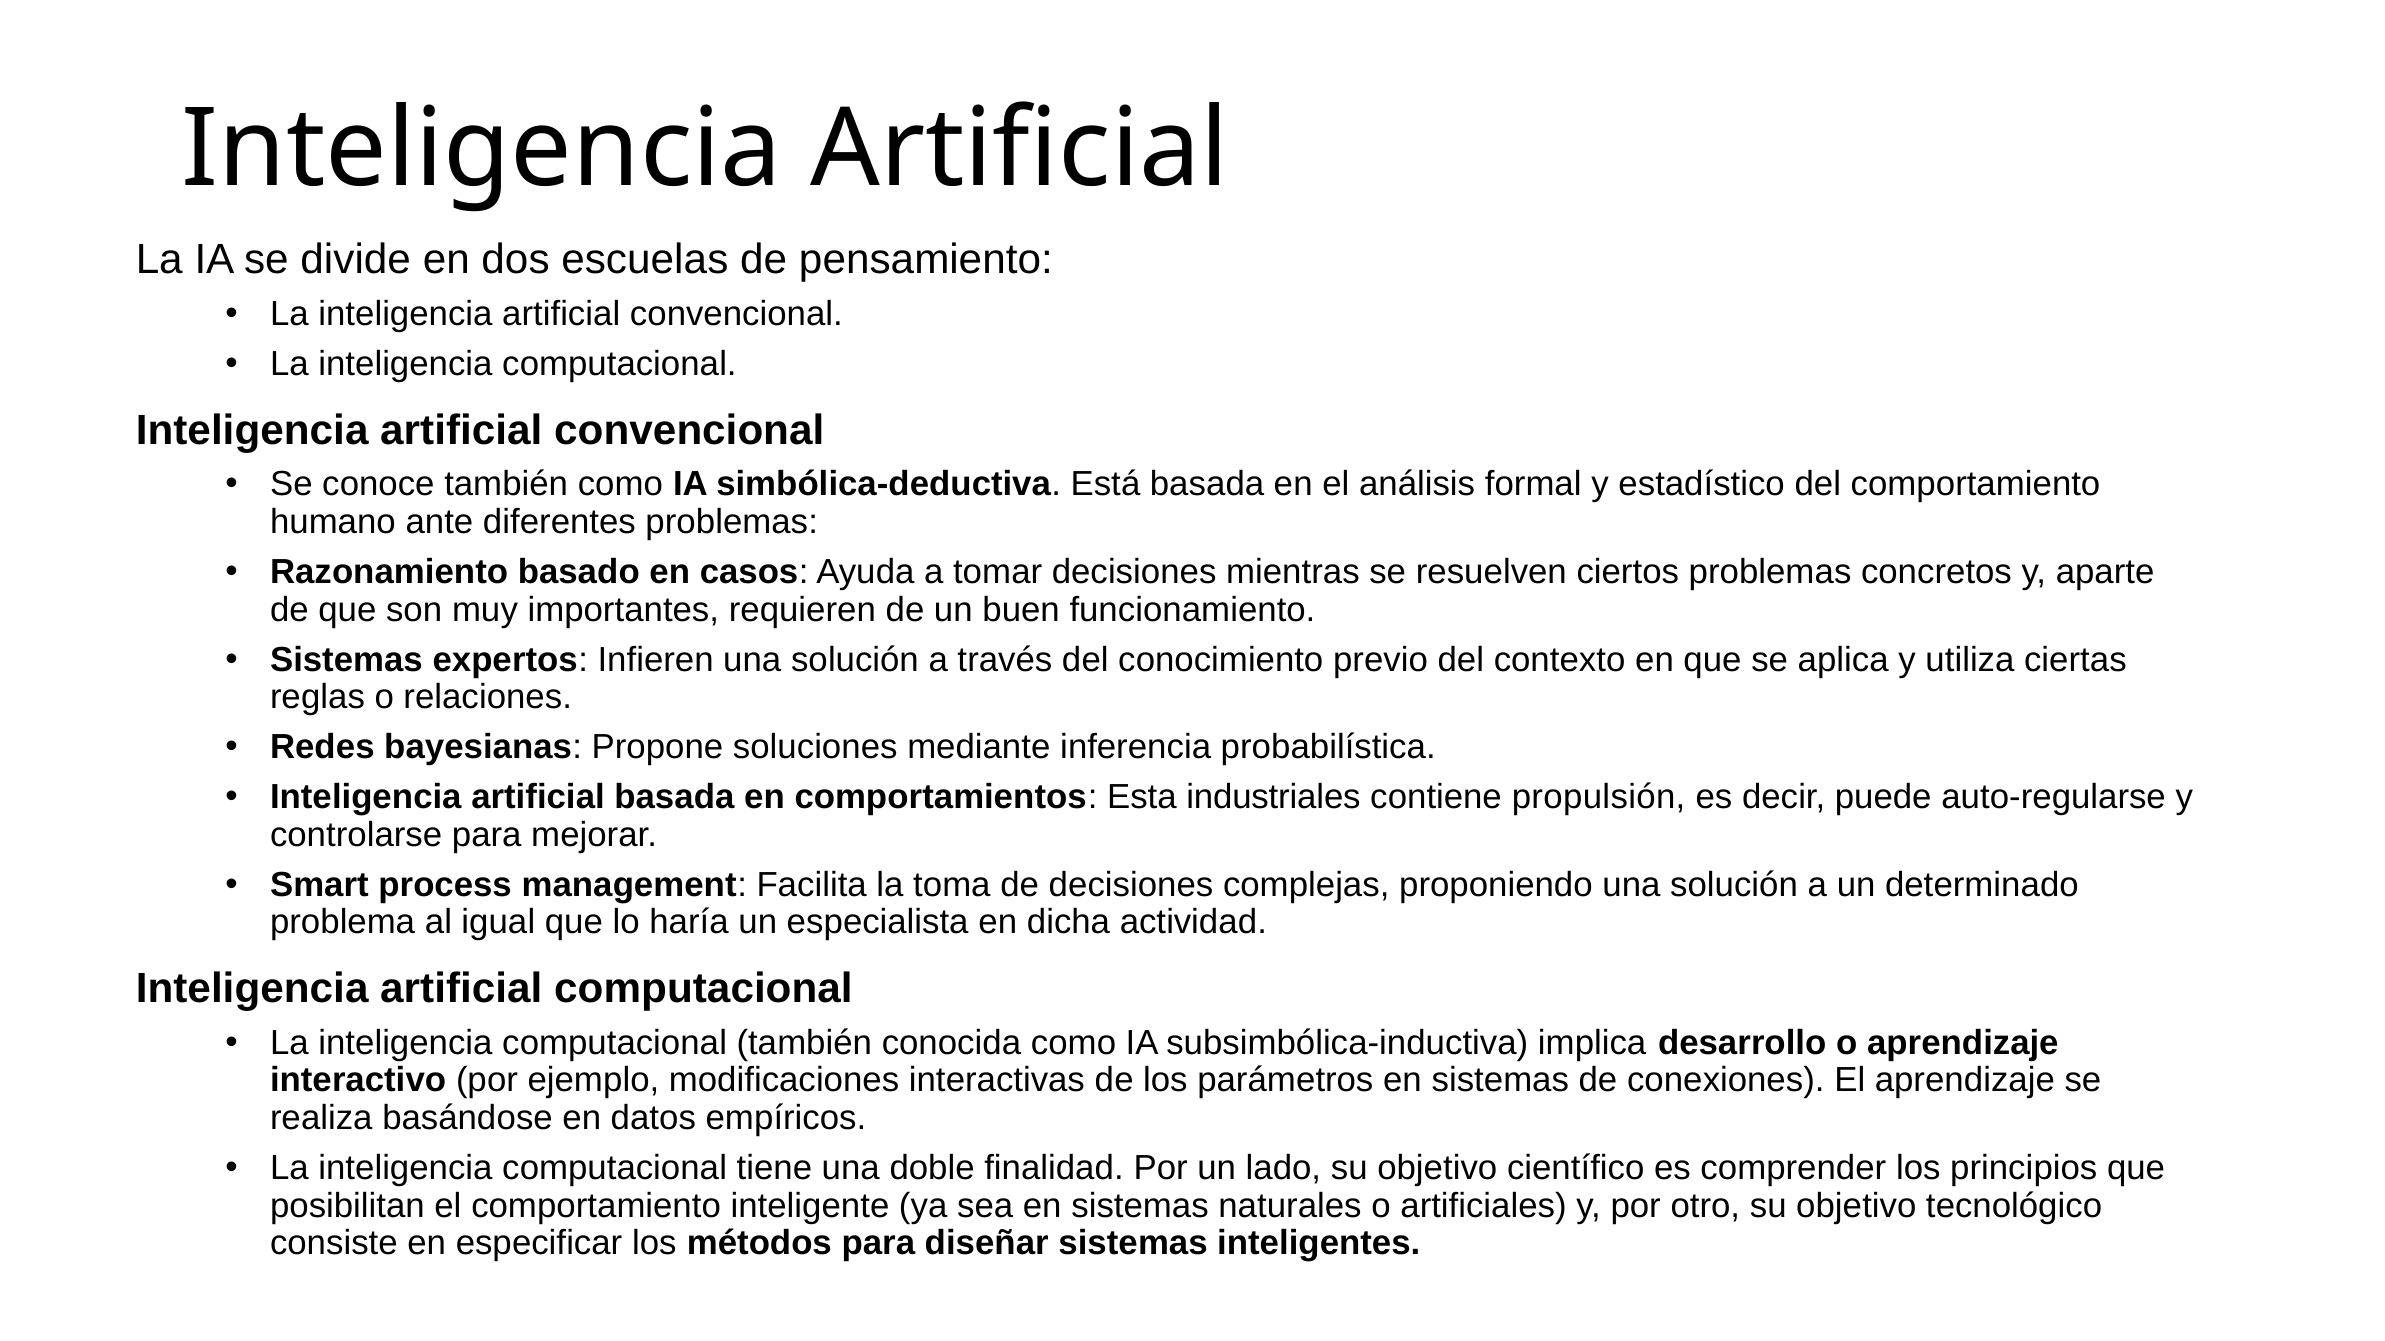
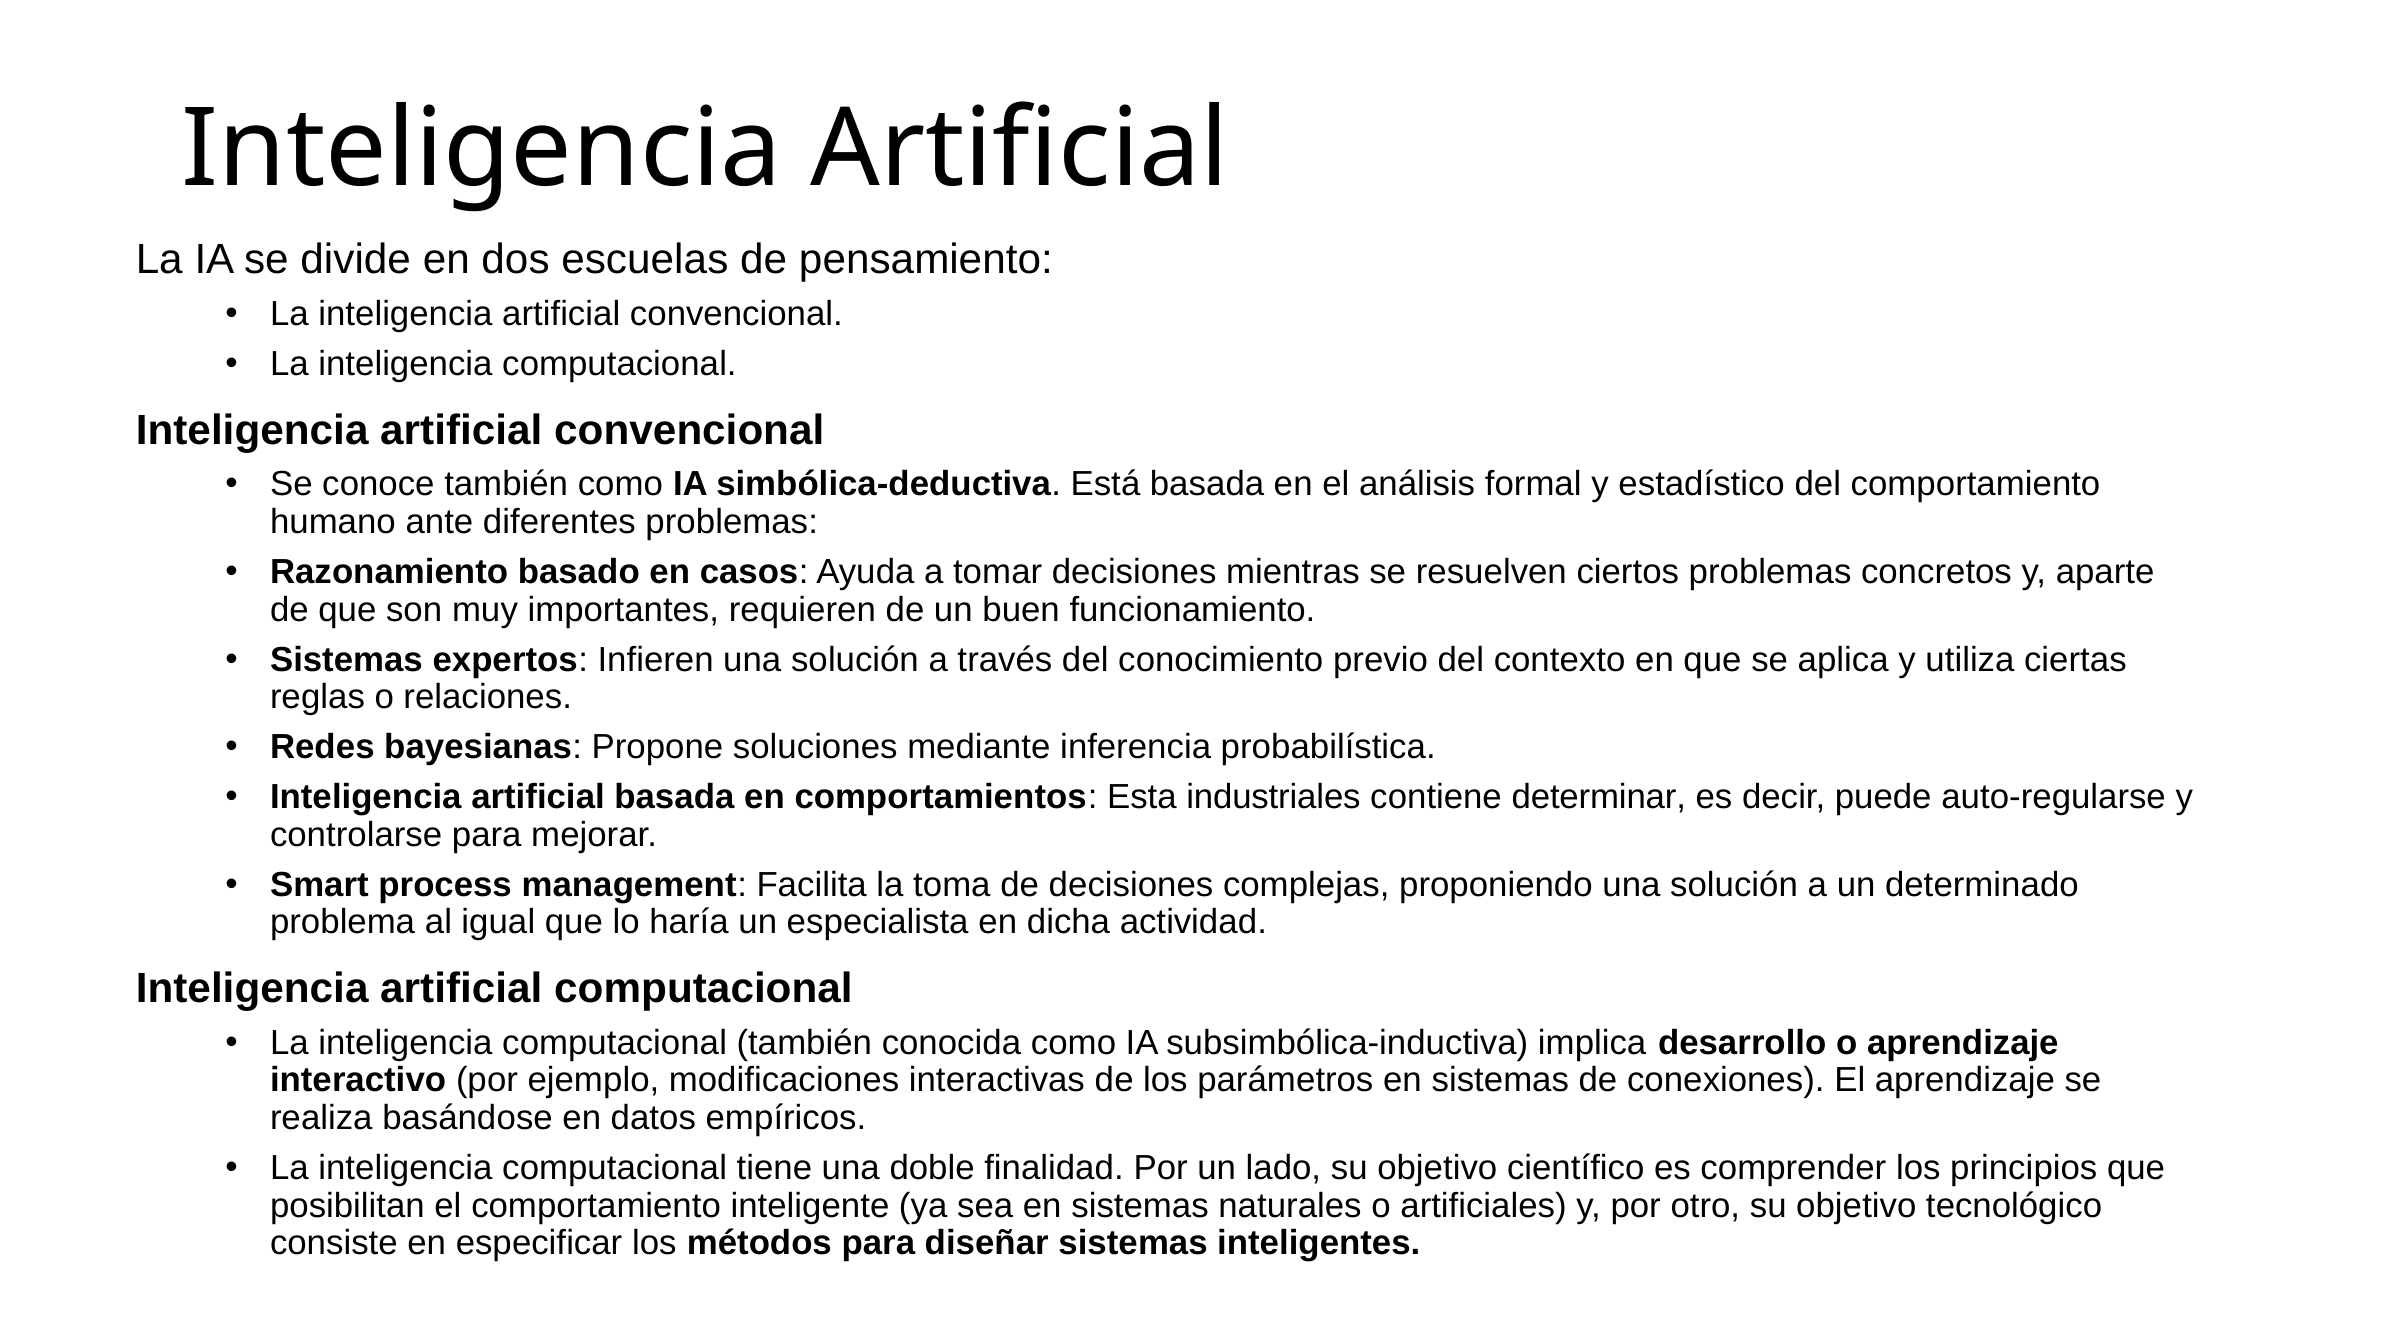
propulsión: propulsión -> determinar
